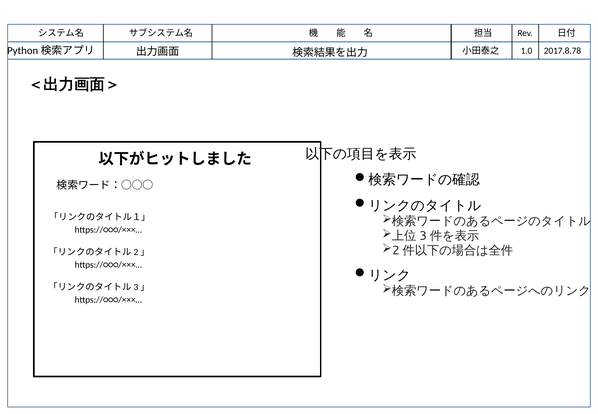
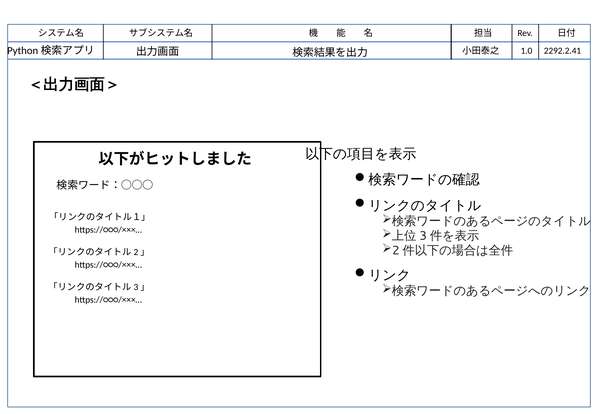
2017.8.78: 2017.8.78 -> 2292.2.41
